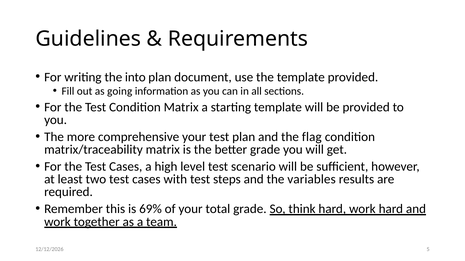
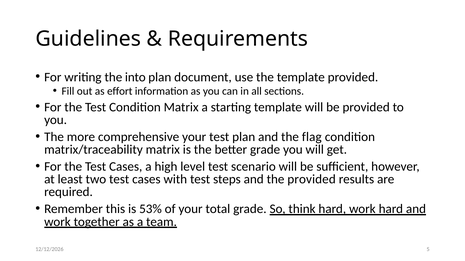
going: going -> effort
the variables: variables -> provided
69%: 69% -> 53%
